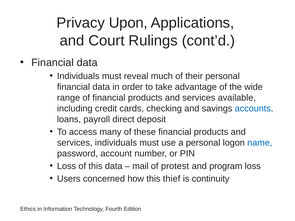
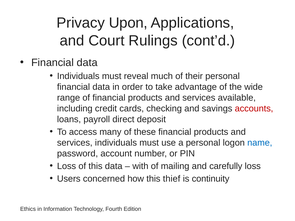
accounts colour: blue -> red
mail: mail -> with
protest: protest -> mailing
program: program -> carefully
